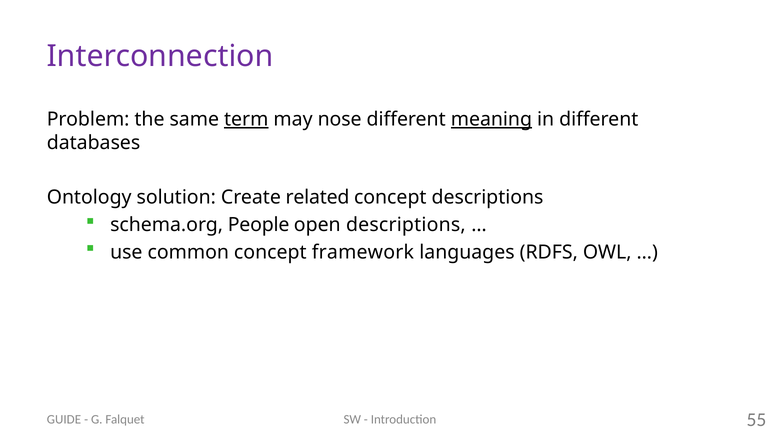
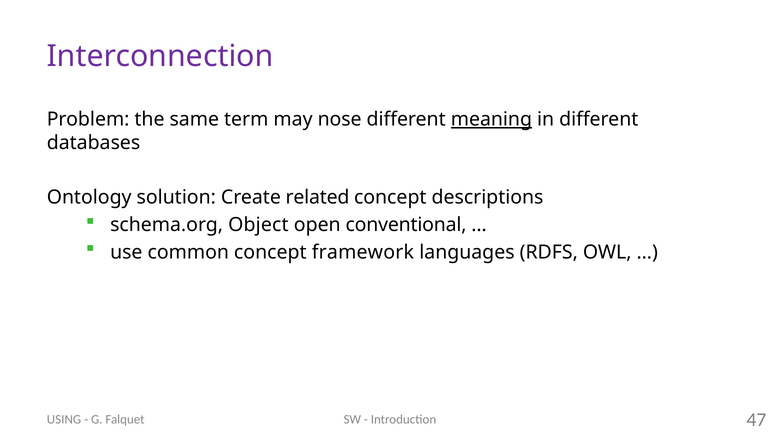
term underline: present -> none
People: People -> Object
open descriptions: descriptions -> conventional
55: 55 -> 47
GUIDE: GUIDE -> USING
